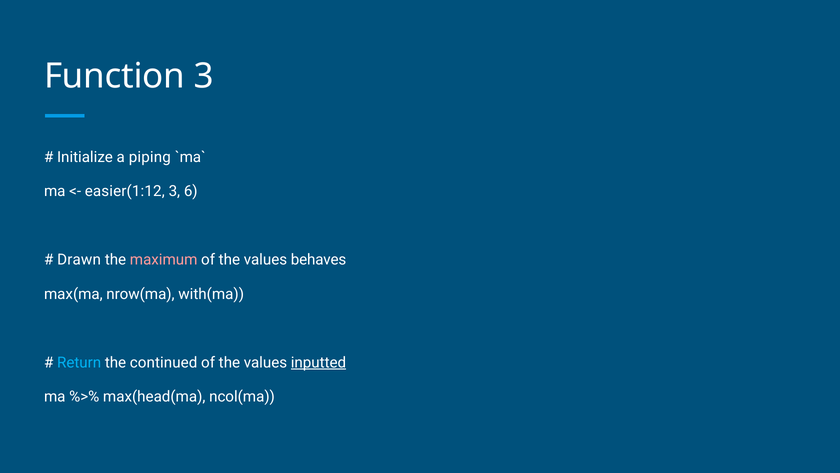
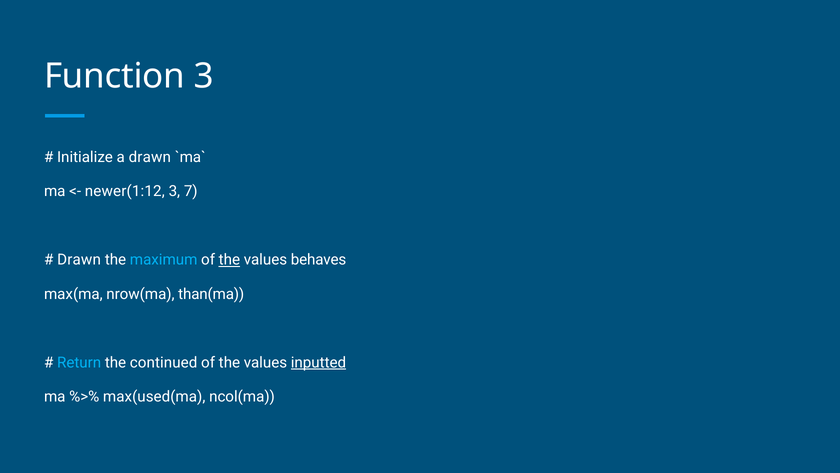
a piping: piping -> drawn
easier(1:12: easier(1:12 -> newer(1:12
6: 6 -> 7
maximum colour: pink -> light blue
the at (229, 260) underline: none -> present
with(ma: with(ma -> than(ma
max(head(ma: max(head(ma -> max(used(ma
